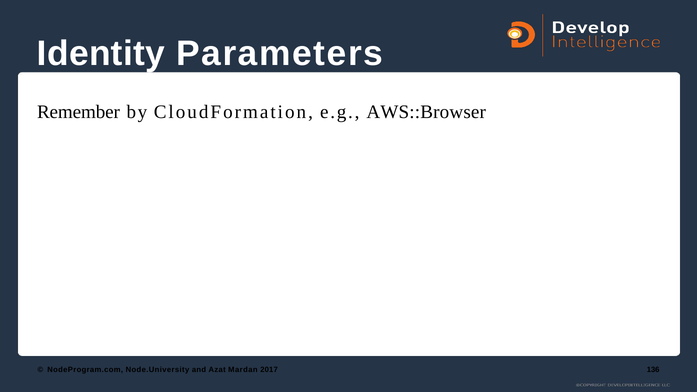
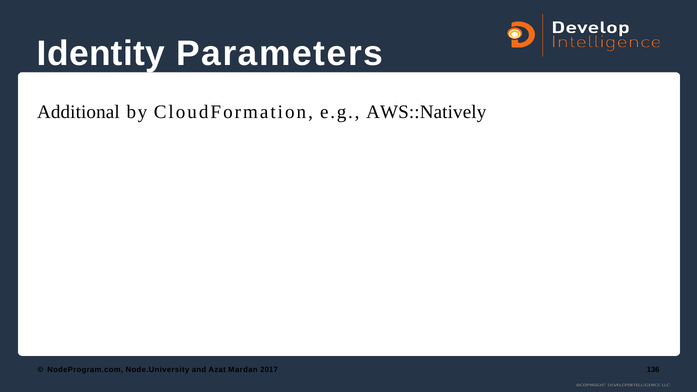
Remember: Remember -> Additional
AWS::Browser: AWS::Browser -> AWS::Natively
